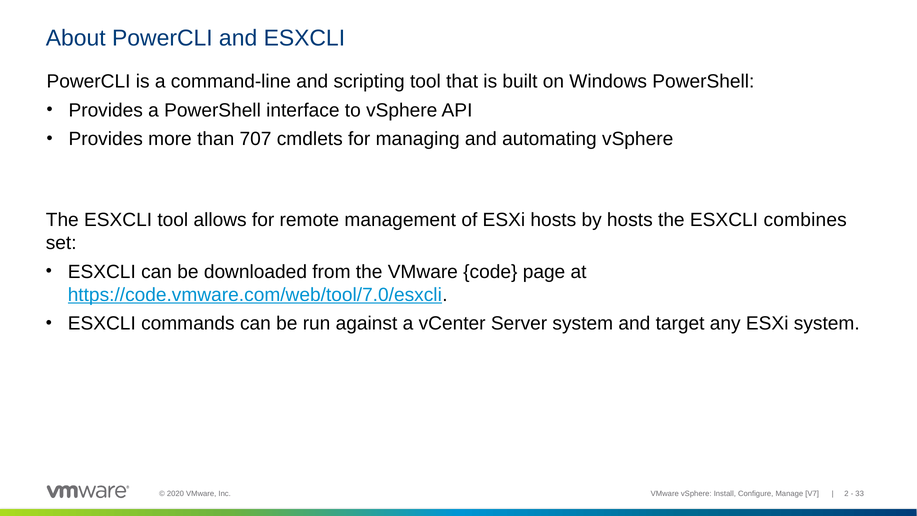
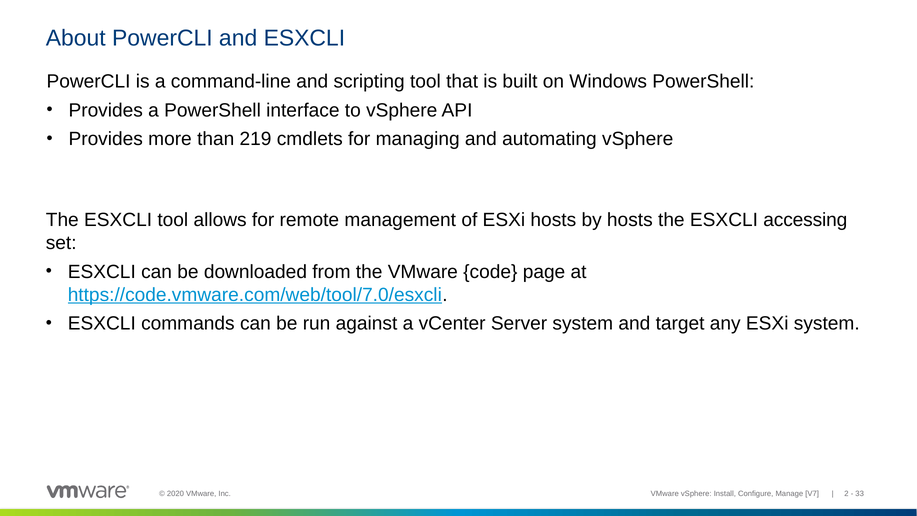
707: 707 -> 219
combines: combines -> accessing
